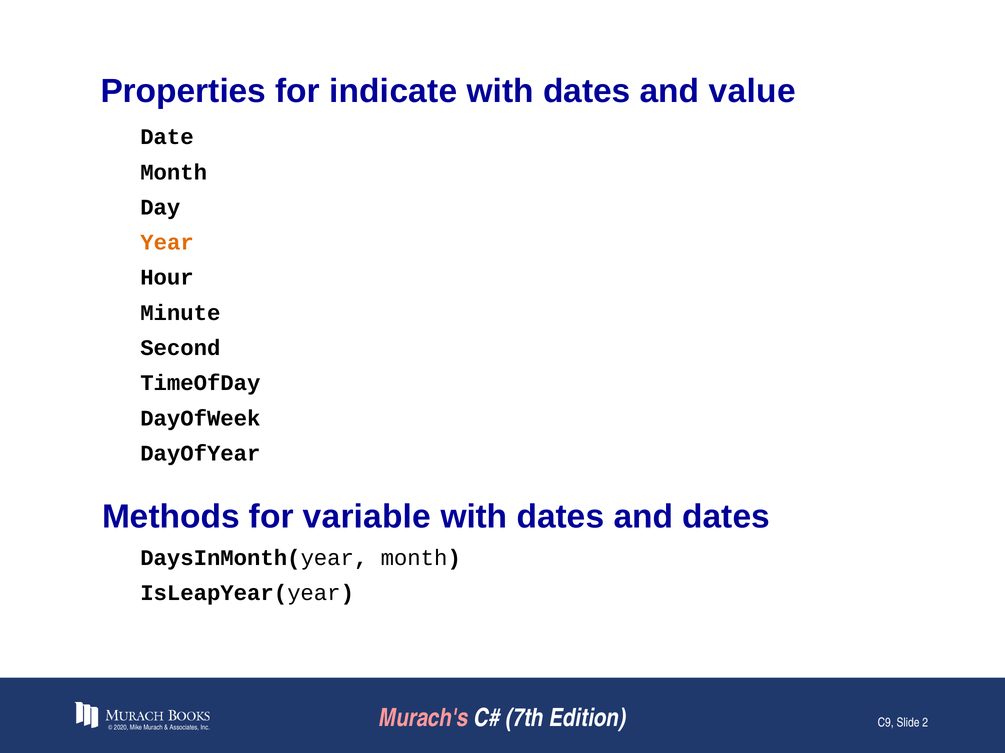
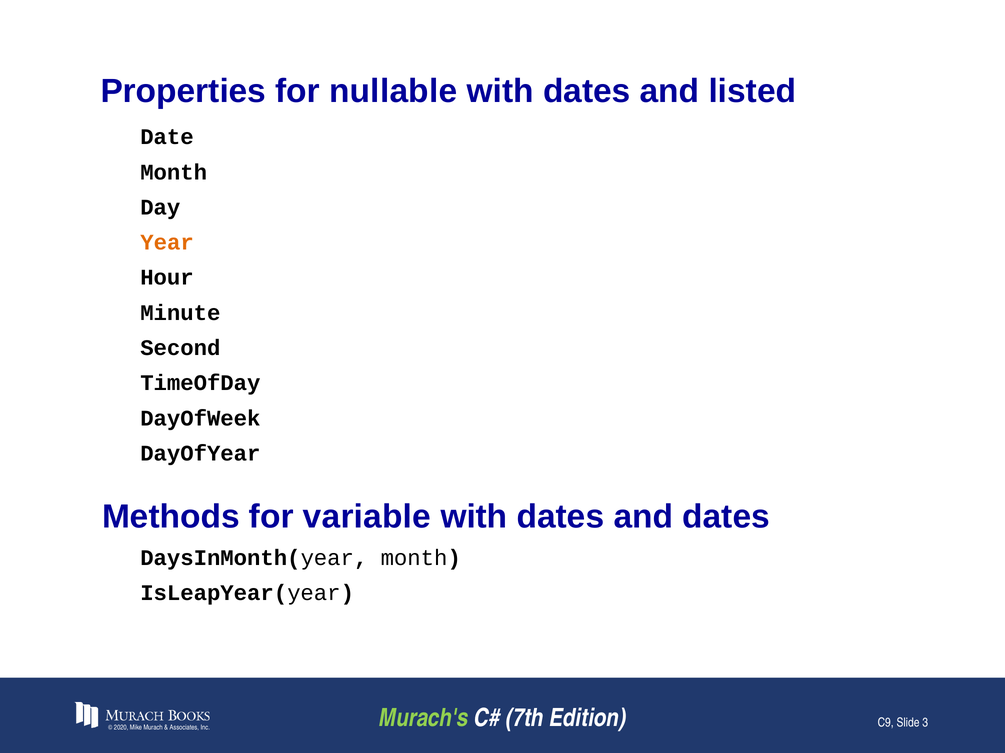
indicate: indicate -> nullable
value: value -> listed
Murach's colour: pink -> light green
2: 2 -> 3
